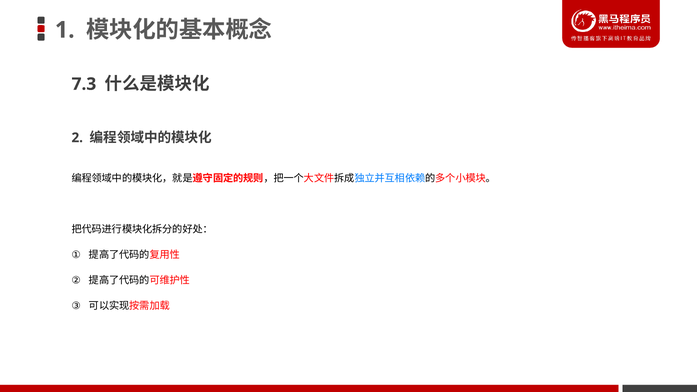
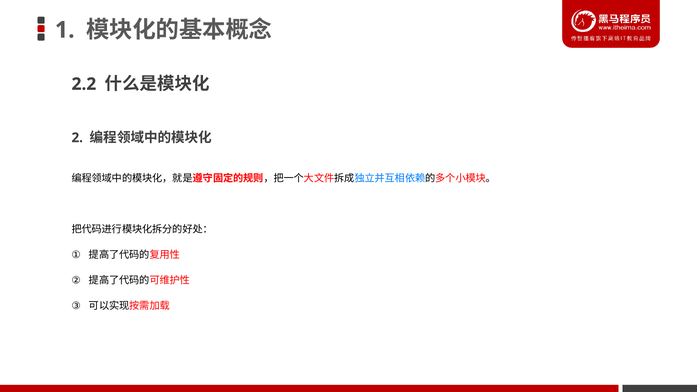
7.3: 7.3 -> 2.2
